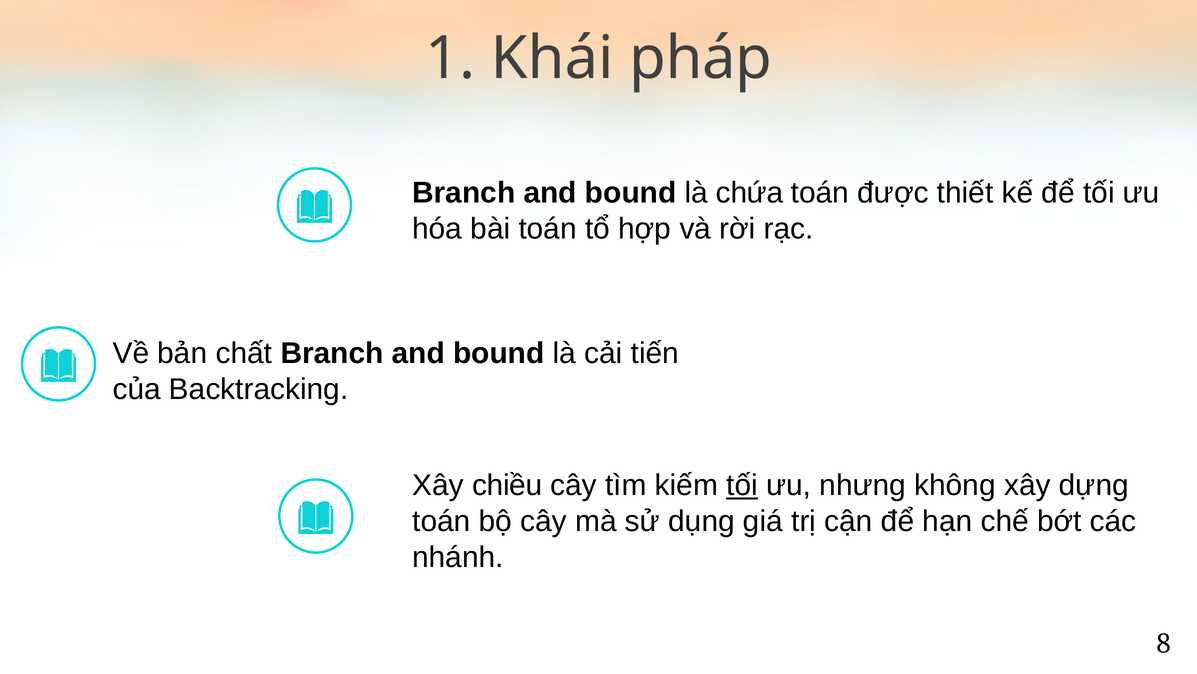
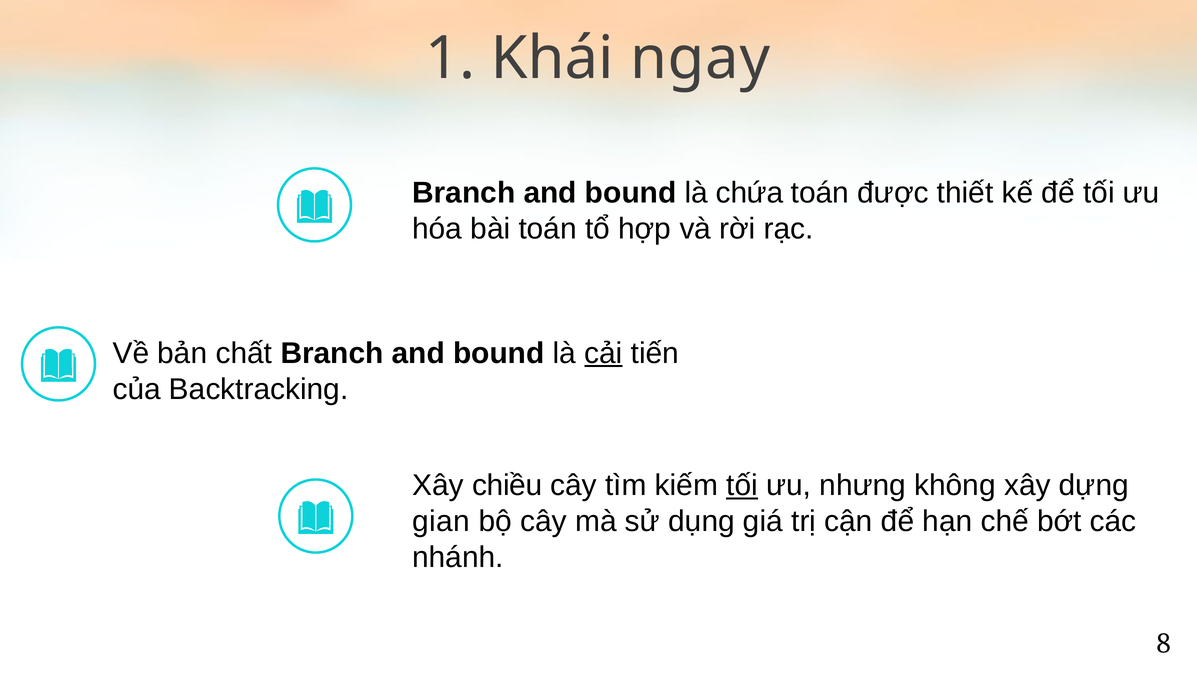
pháp: pháp -> ngay
cải underline: none -> present
toán at (441, 521): toán -> gian
